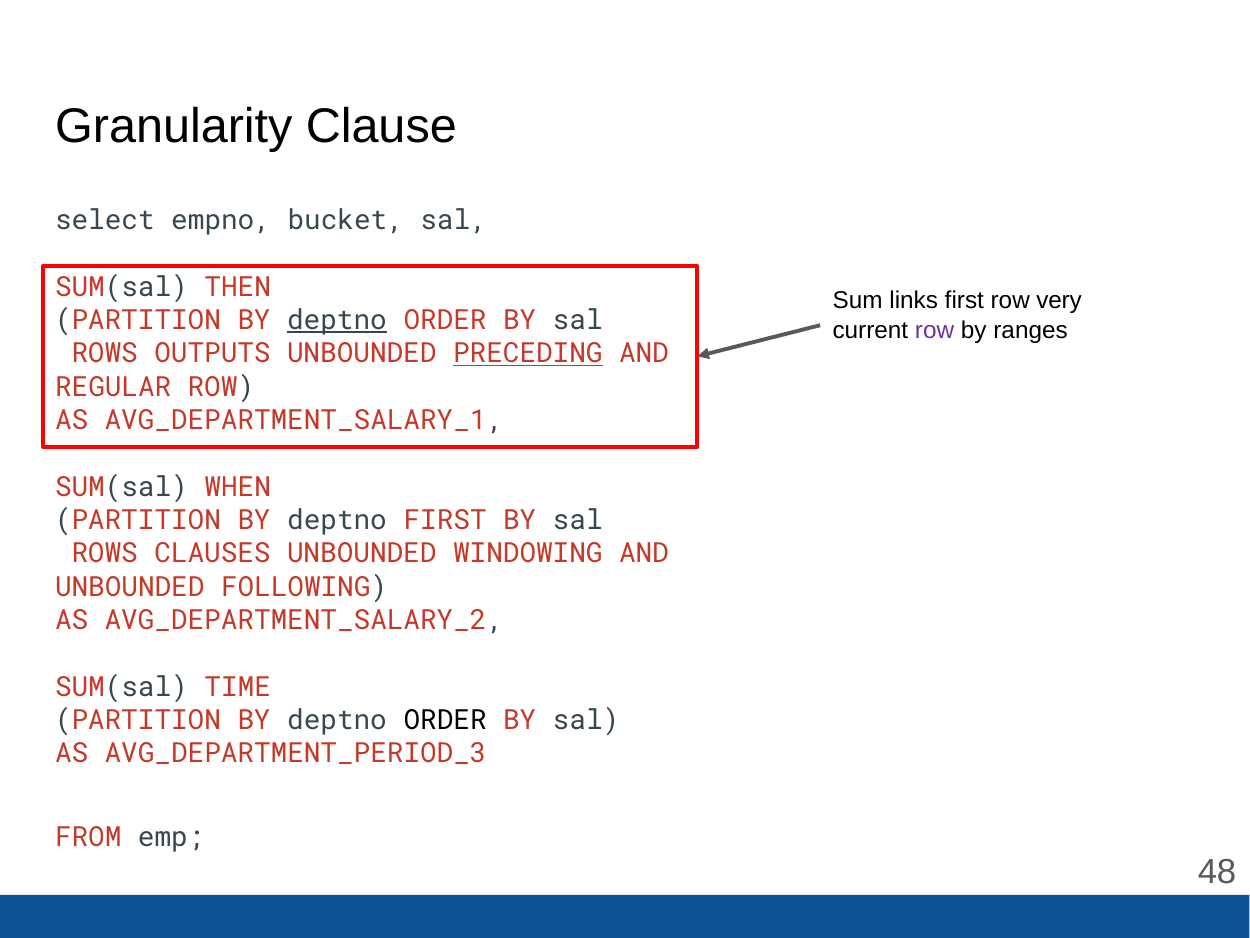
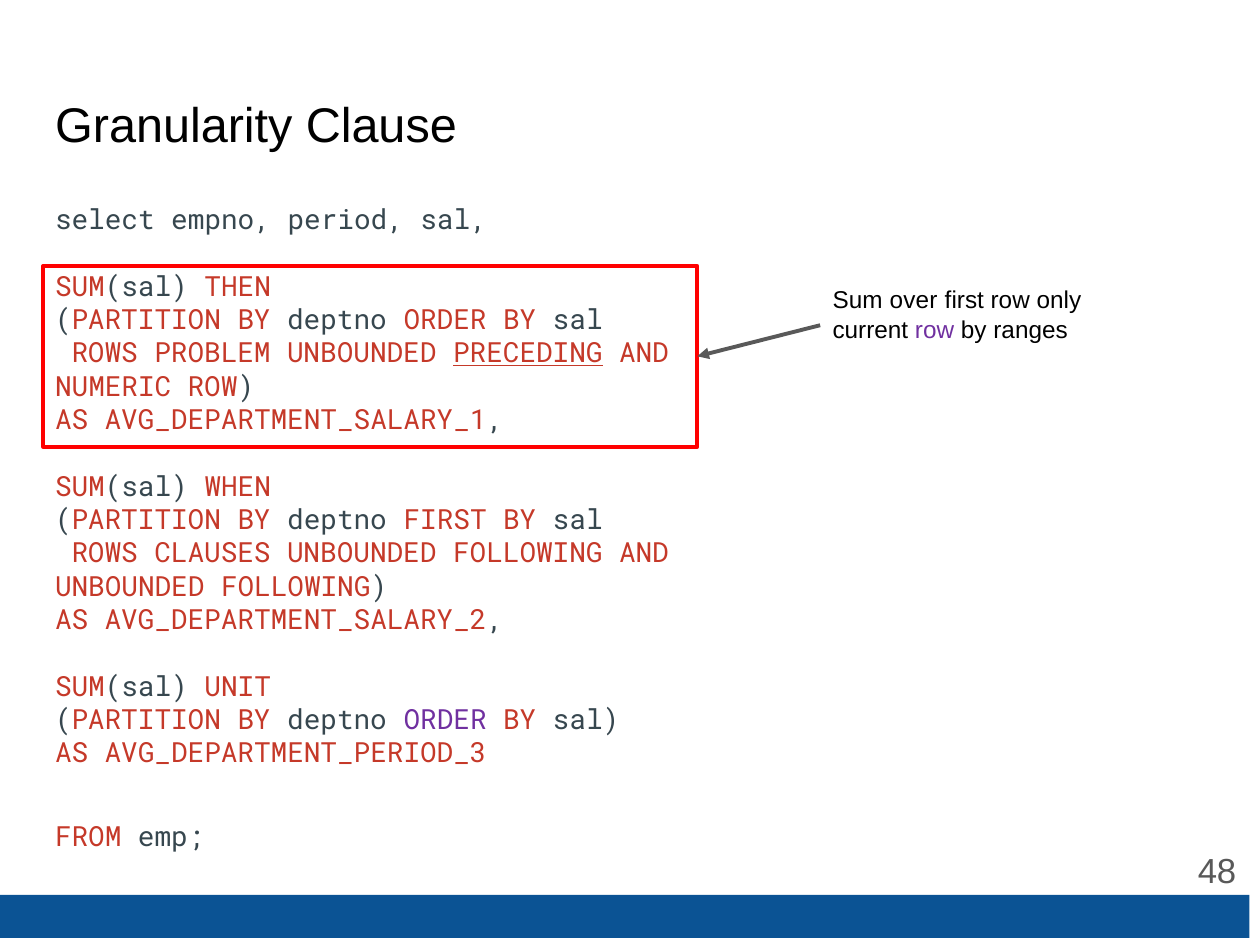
bucket: bucket -> period
links: links -> over
very: very -> only
deptno at (337, 320) underline: present -> none
OUTPUTS: OUTPUTS -> PROBLEM
REGULAR: REGULAR -> NUMERIC
WINDOWING at (528, 553): WINDOWING -> FOLLOWING
TIME: TIME -> UNIT
ORDER at (445, 720) colour: black -> purple
